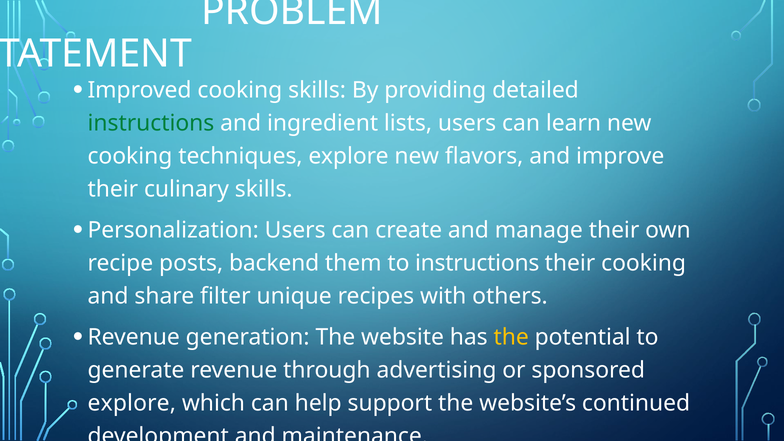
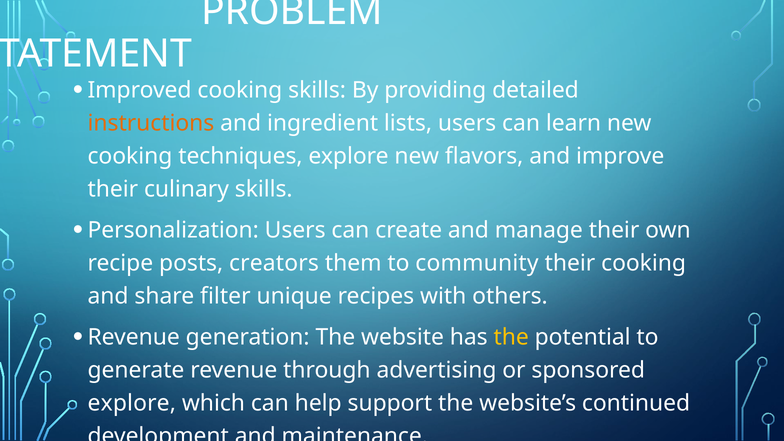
instructions at (151, 123) colour: green -> orange
backend: backend -> creators
to instructions: instructions -> community
